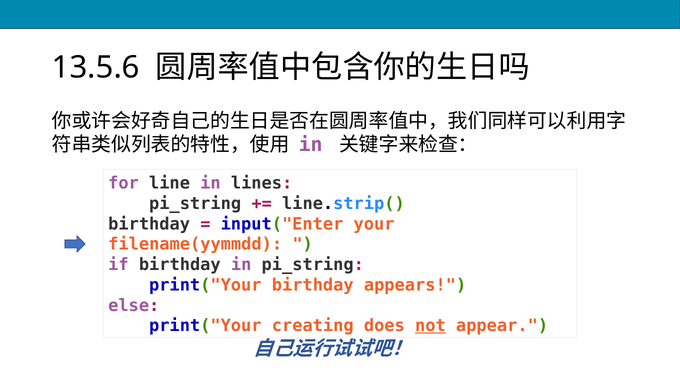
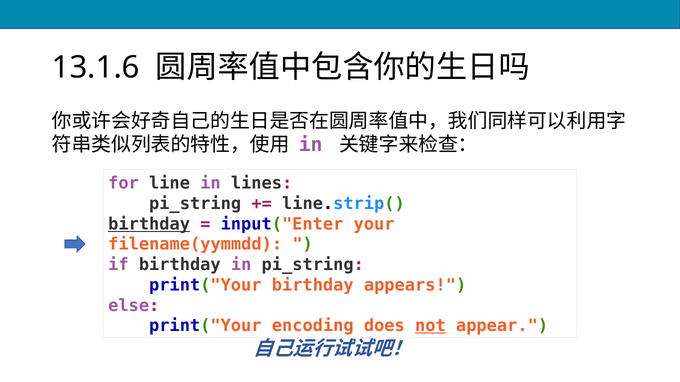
13.5.6: 13.5.6 -> 13.1.6
birthday at (149, 224) underline: none -> present
creating: creating -> encoding
